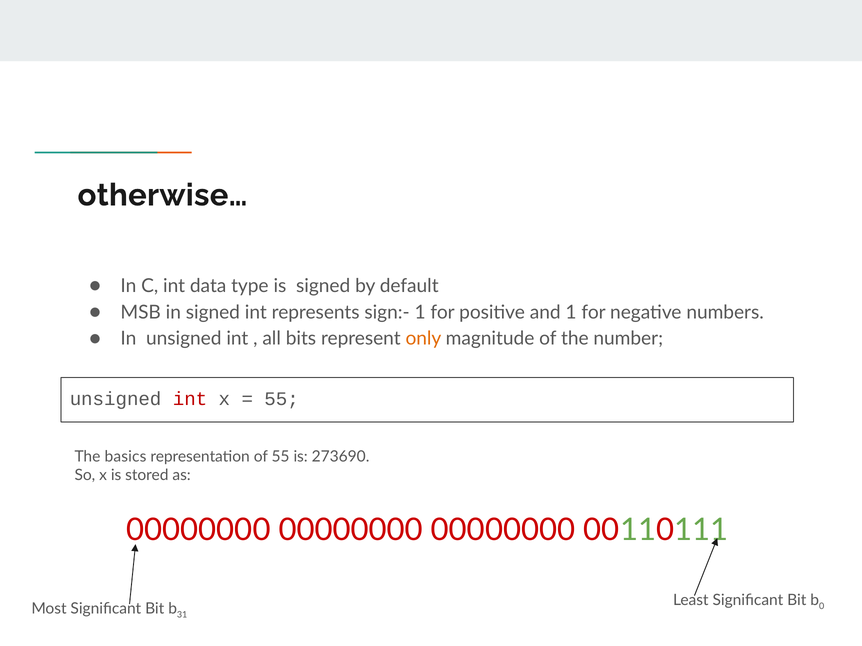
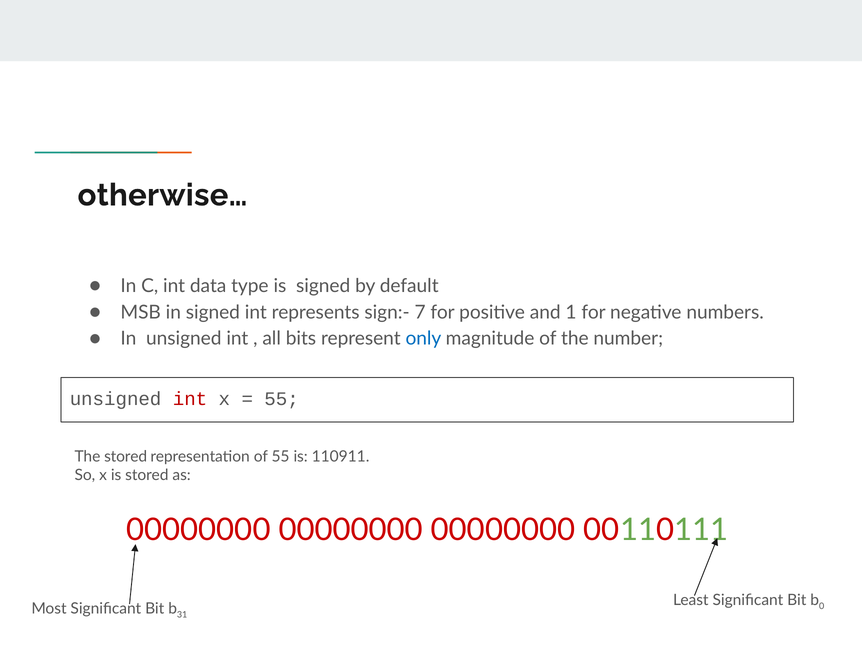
sign:- 1: 1 -> 7
only colour: orange -> blue
The basics: basics -> stored
273690: 273690 -> 110911
